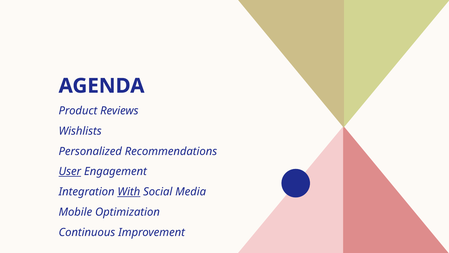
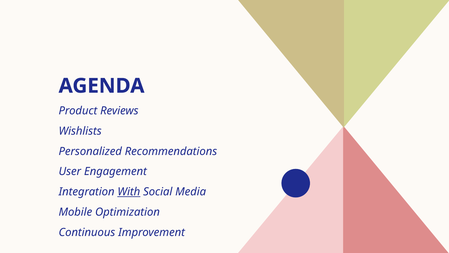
User underline: present -> none
